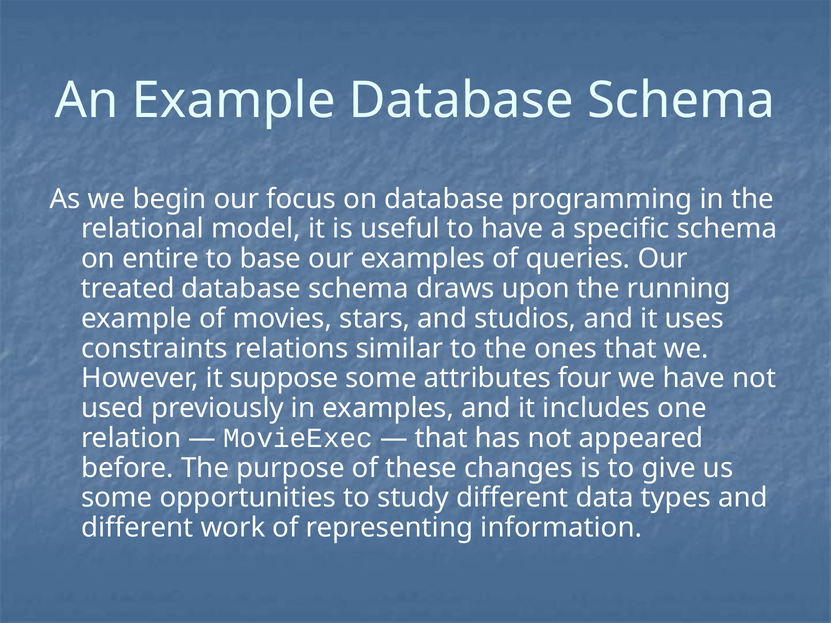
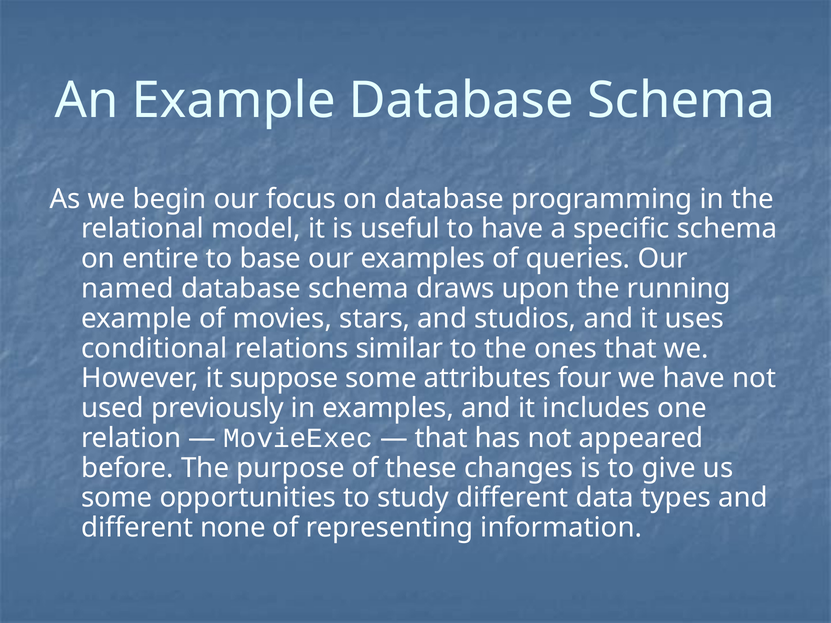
treated: treated -> named
constraints: constraints -> conditional
work: work -> none
